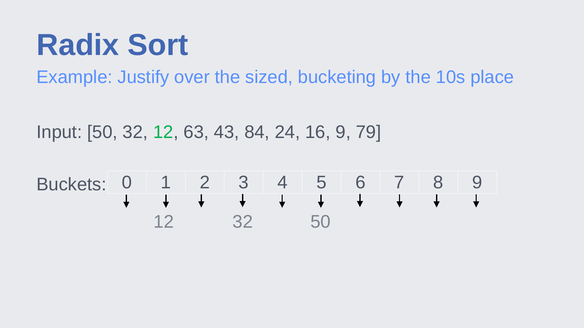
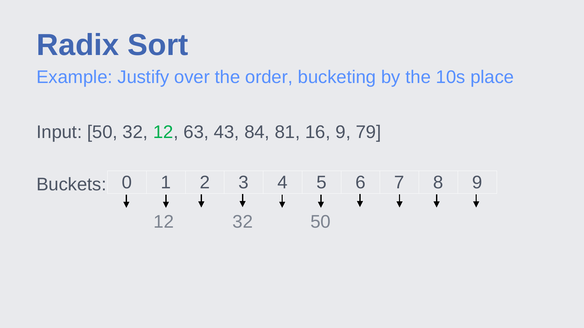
sized: sized -> order
24: 24 -> 81
